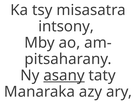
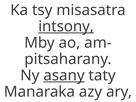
intsony underline: none -> present
